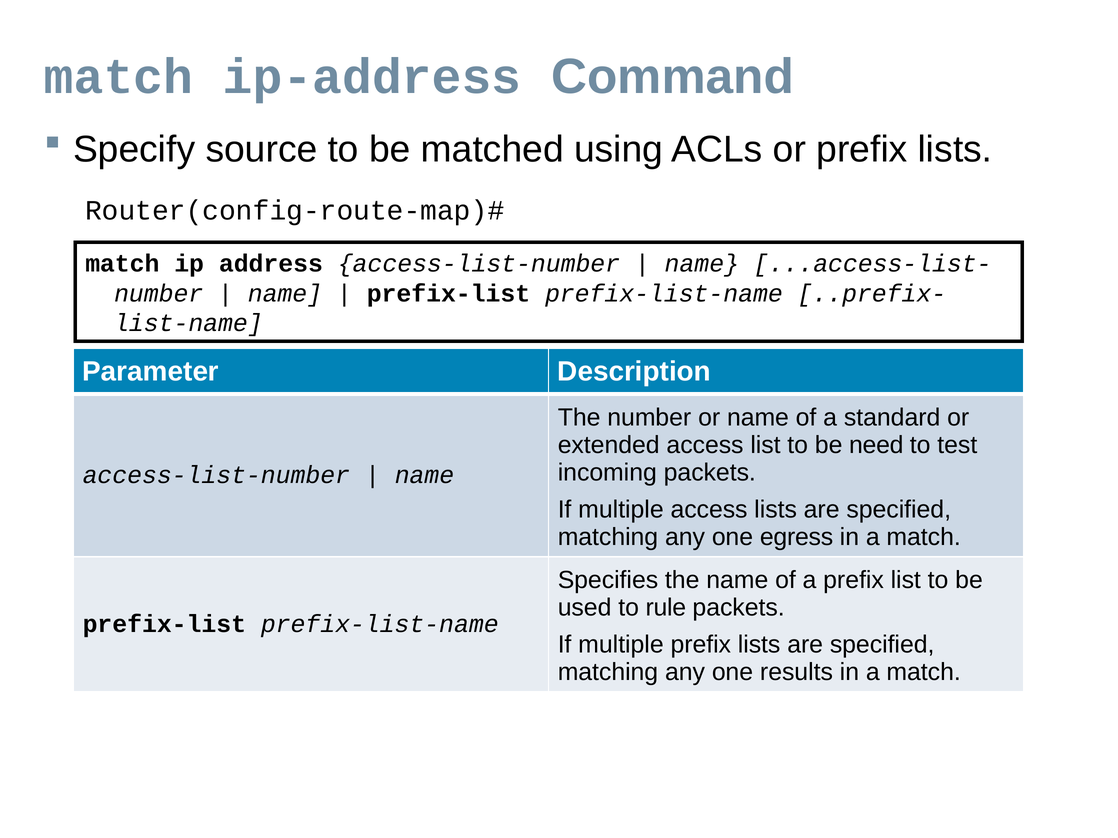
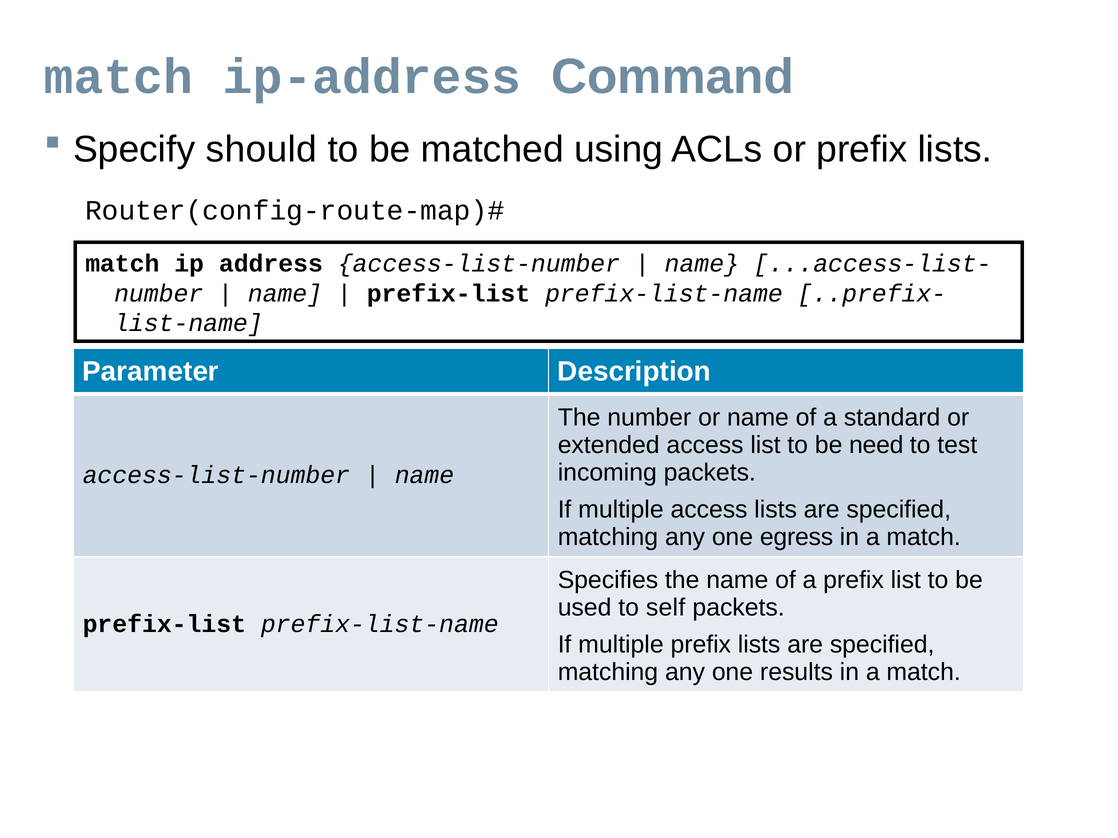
source: source -> should
rule: rule -> self
